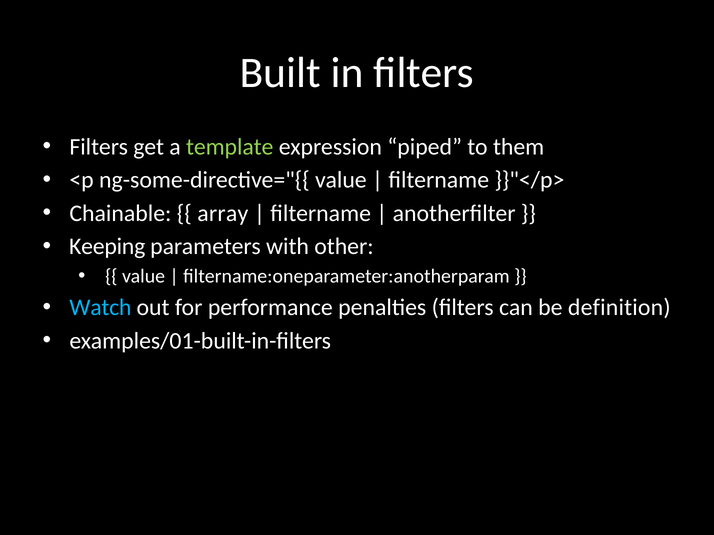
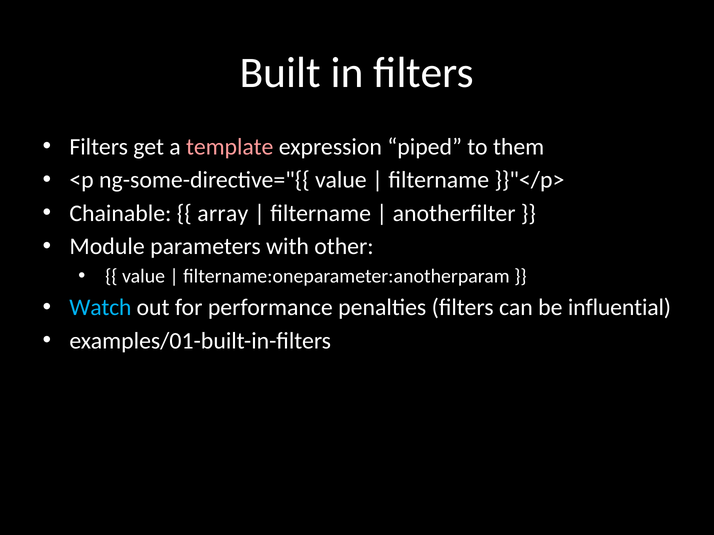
template colour: light green -> pink
Keeping: Keeping -> Module
definition: definition -> influential
